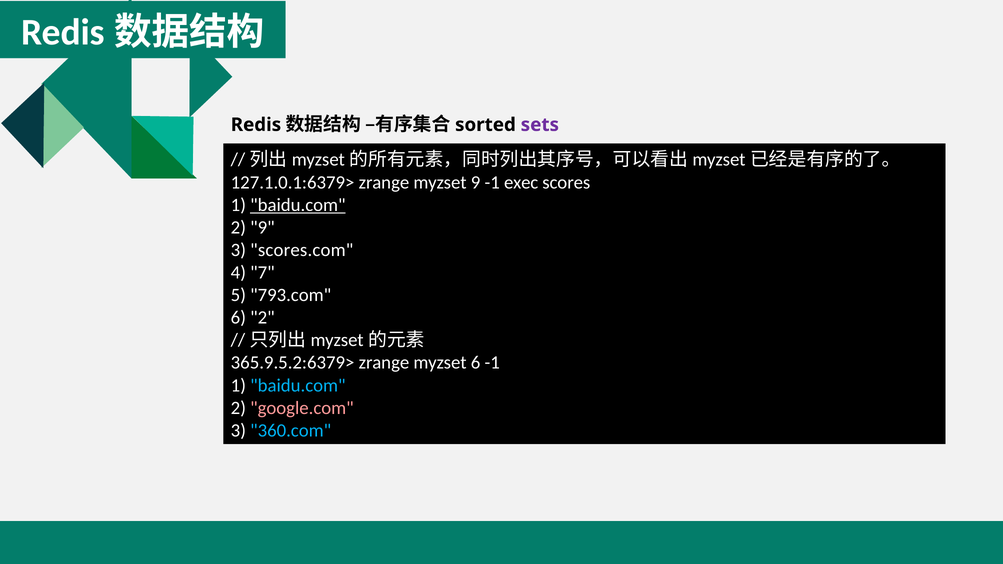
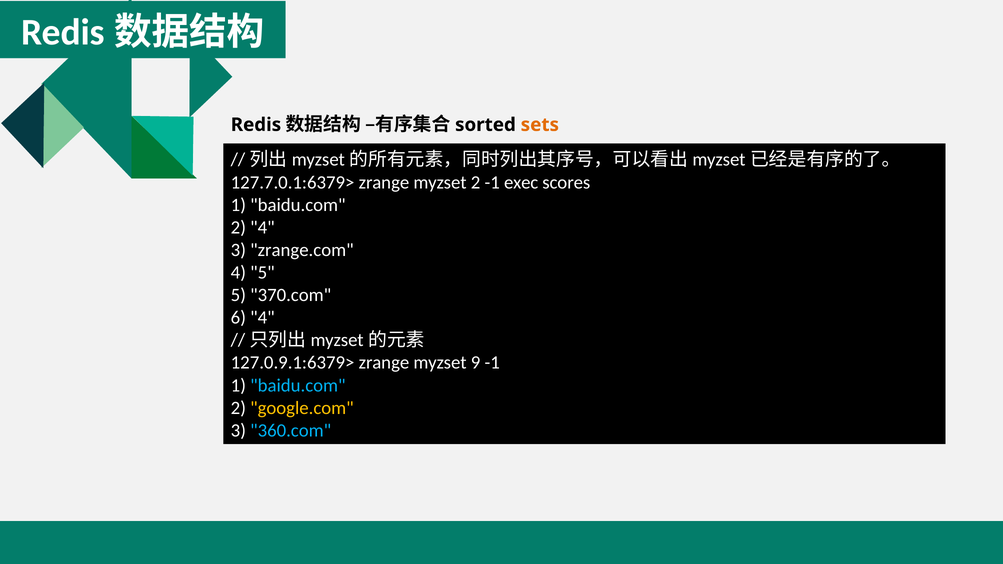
sets colour: purple -> orange
127.1.0.1:6379>: 127.1.0.1:6379> -> 127.7.0.1:6379>
myzset 9: 9 -> 2
baidu.com at (298, 205) underline: present -> none
2 9: 9 -> 4
scores.com: scores.com -> zrange.com
4 7: 7 -> 5
793.com: 793.com -> 370.com
6 2: 2 -> 4
365.9.5.2:6379>: 365.9.5.2:6379> -> 127.0.9.1:6379>
myzset 6: 6 -> 9
google.com colour: pink -> yellow
